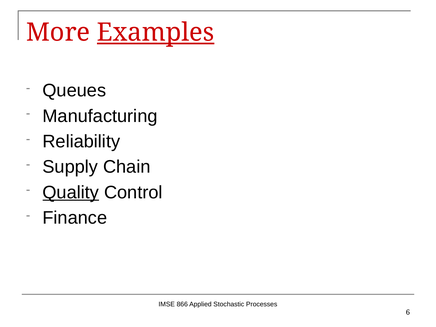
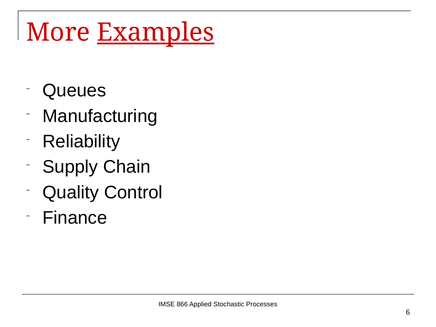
Quality underline: present -> none
